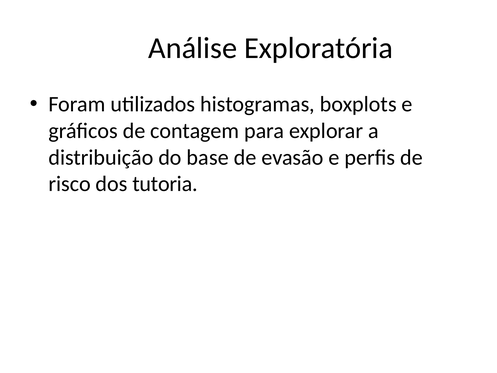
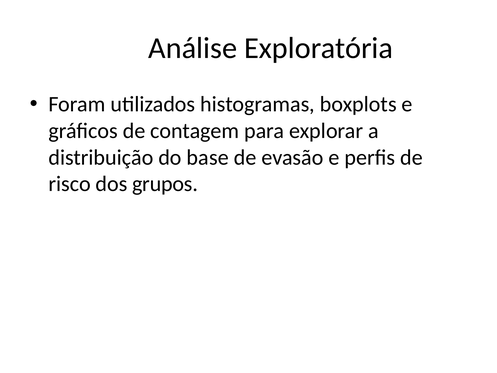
tutoria: tutoria -> grupos
